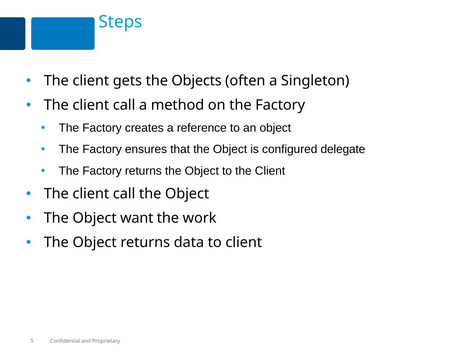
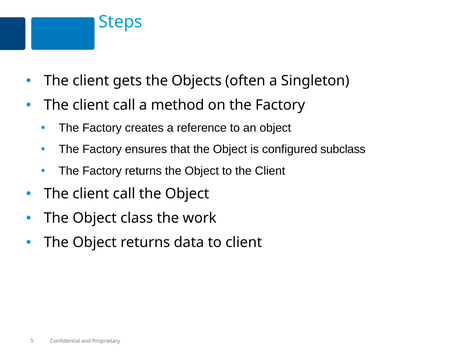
delegate: delegate -> subclass
want: want -> class
